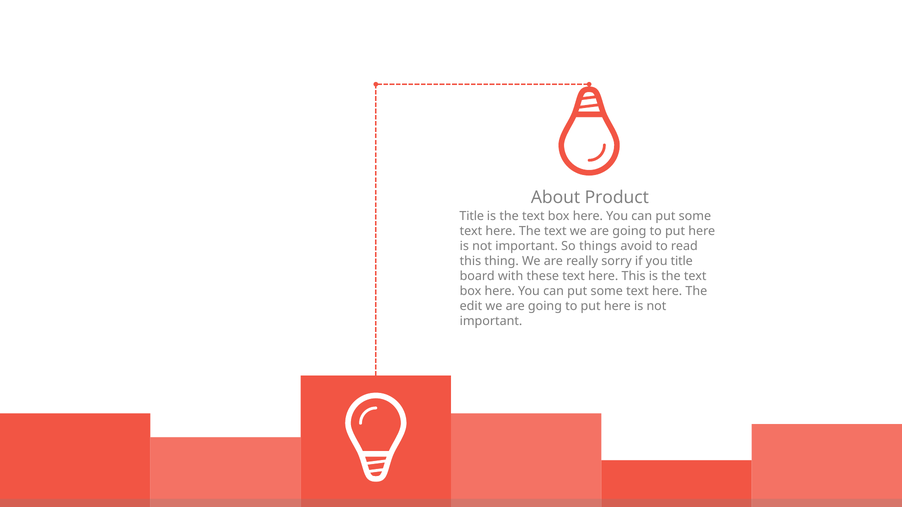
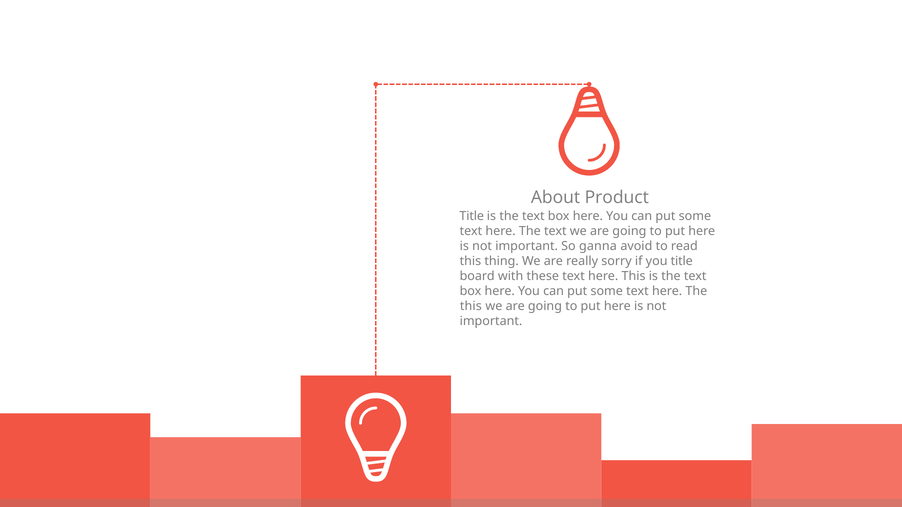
things: things -> ganna
edit at (471, 306): edit -> this
